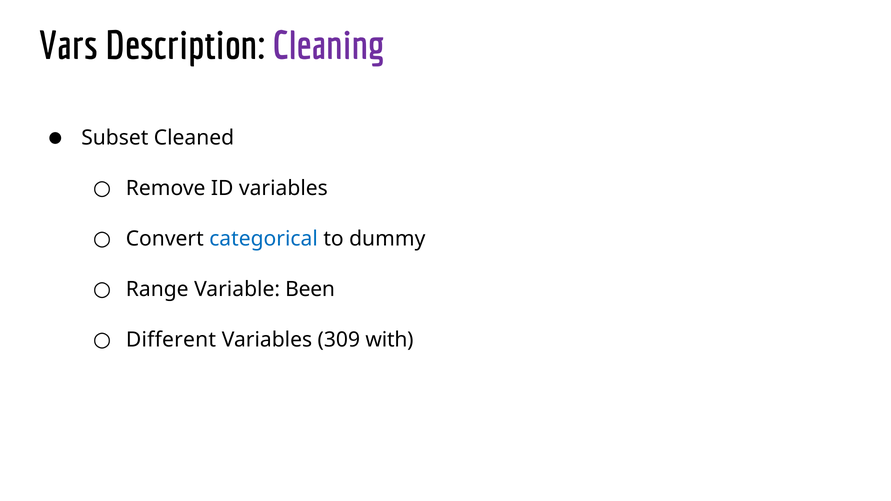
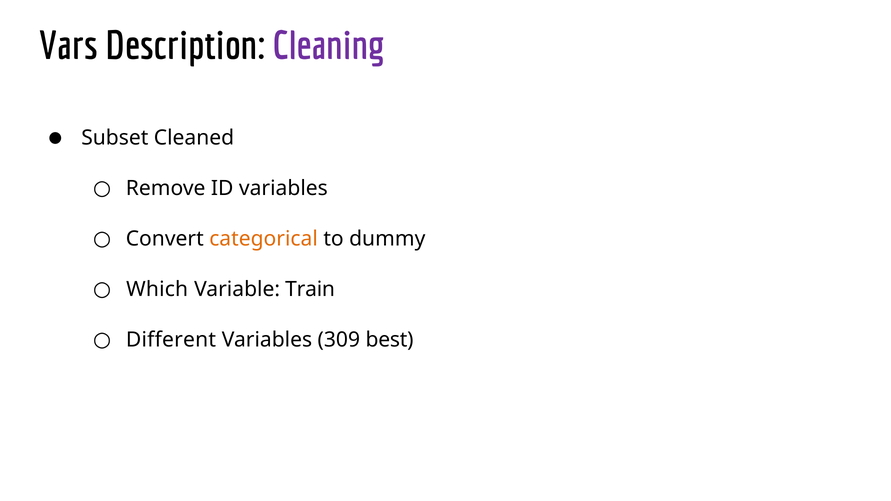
categorical colour: blue -> orange
Range: Range -> Which
Been: Been -> Train
with: with -> best
